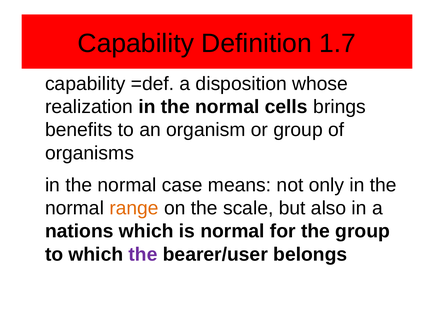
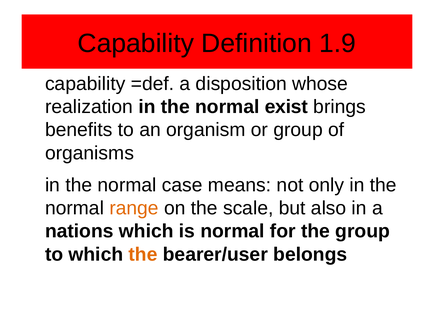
1.7: 1.7 -> 1.9
cells: cells -> exist
the at (143, 255) colour: purple -> orange
